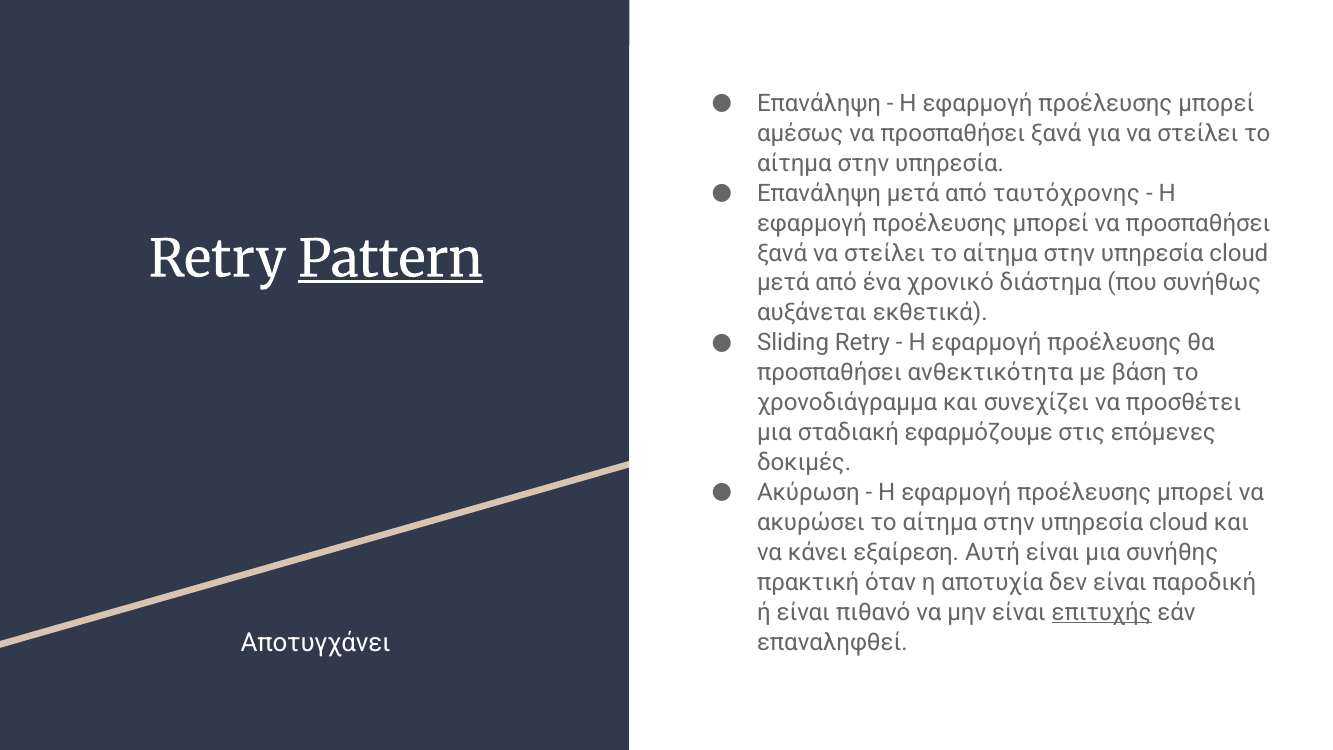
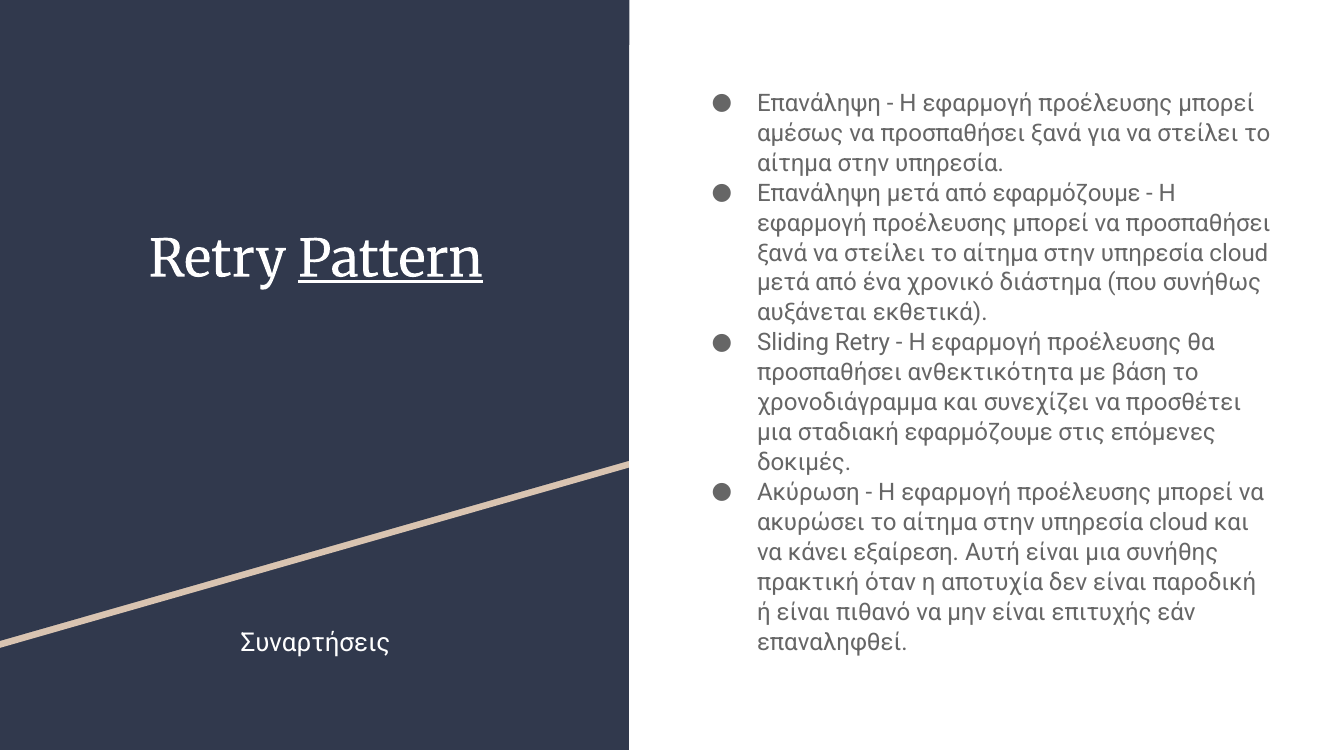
από ταυτόχρονης: ταυτόχρονης -> εφαρμόζουμε
επιτυχής underline: present -> none
Αποτυγχάνει: Αποτυγχάνει -> Συναρτήσεις
